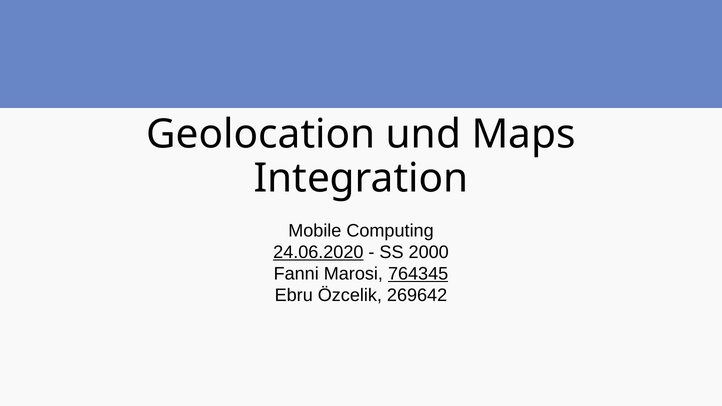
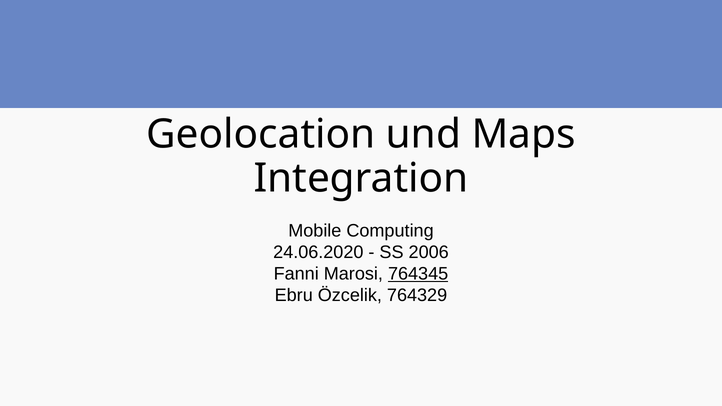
24.06.2020 underline: present -> none
2000: 2000 -> 2006
269642: 269642 -> 764329
